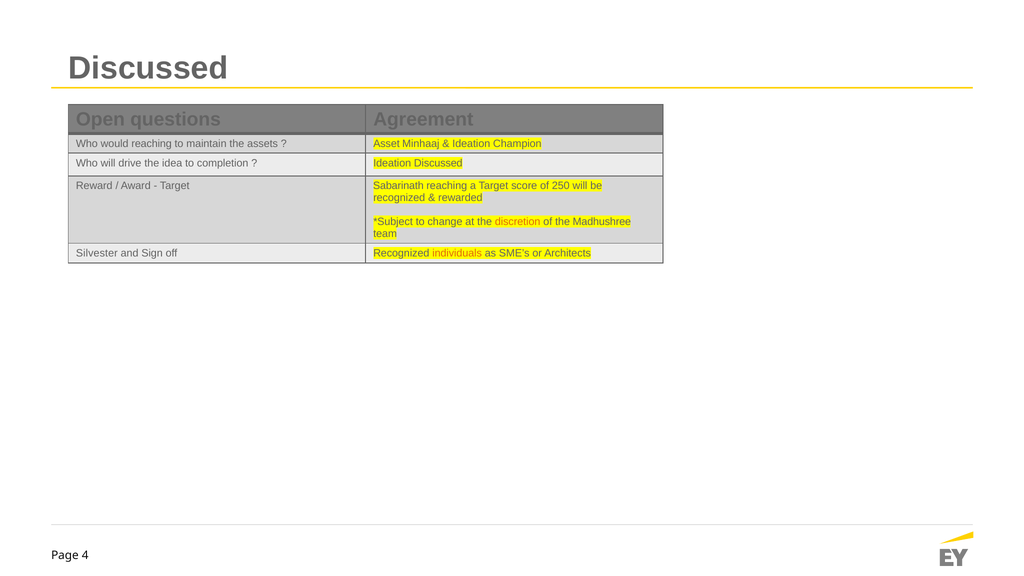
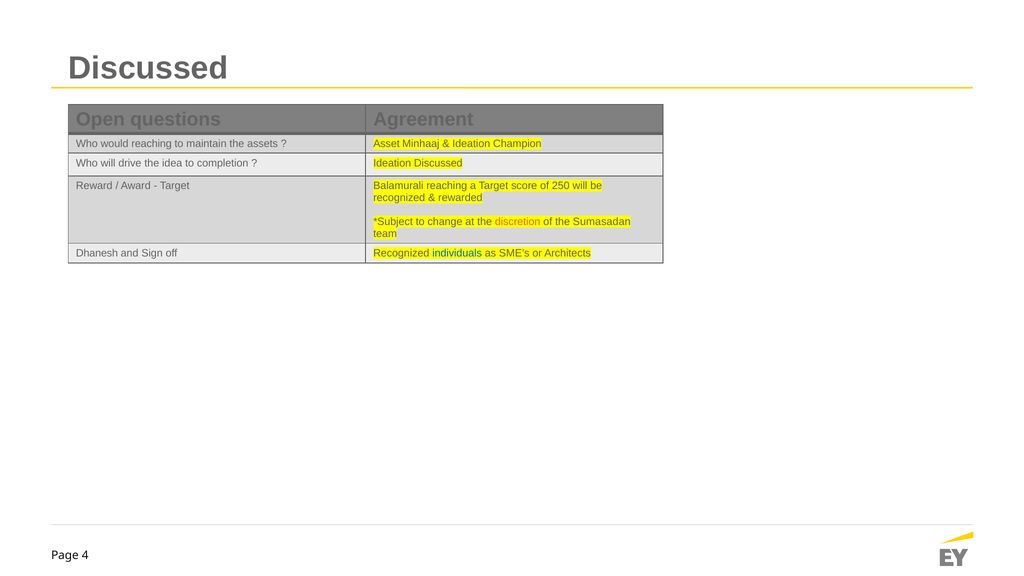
Sabarinath: Sabarinath -> Balamurali
Madhushree: Madhushree -> Sumasadan
Silvester: Silvester -> Dhanesh
individuals colour: orange -> blue
